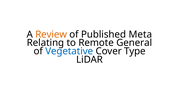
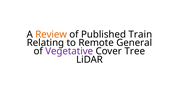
Meta: Meta -> Train
Vegetative colour: blue -> purple
Type: Type -> Tree
